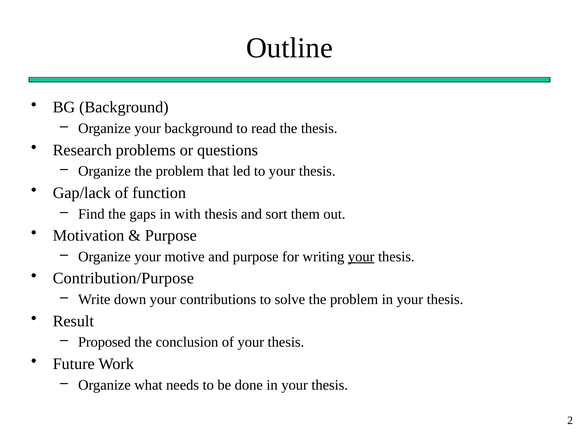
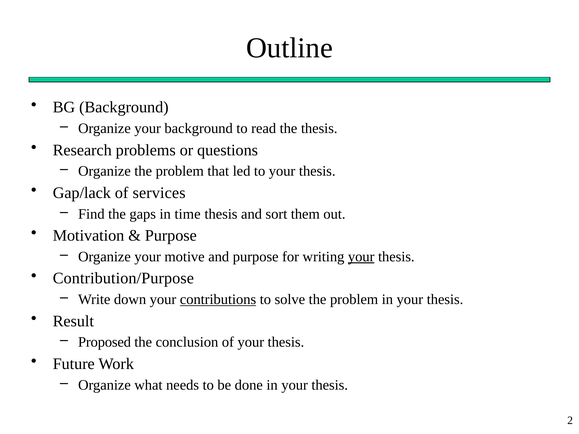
function: function -> services
with: with -> time
contributions underline: none -> present
